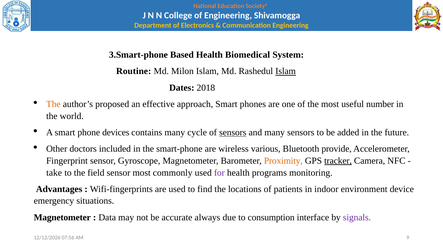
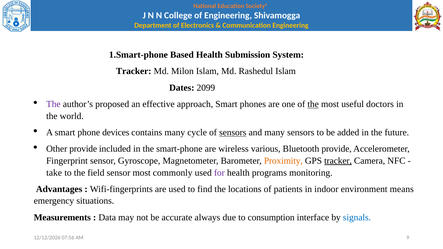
3.Smart-phone: 3.Smart-phone -> 1.Smart-phone
Biomedical: Biomedical -> Submission
Routine at (134, 71): Routine -> Tracker
Islam at (286, 71) underline: present -> none
2018: 2018 -> 2099
The at (53, 104) colour: orange -> purple
the at (313, 104) underline: none -> present
number: number -> doctors
Other doctors: doctors -> provide
device: device -> means
Magnetometer at (62, 218): Magnetometer -> Measurements
signals colour: purple -> blue
